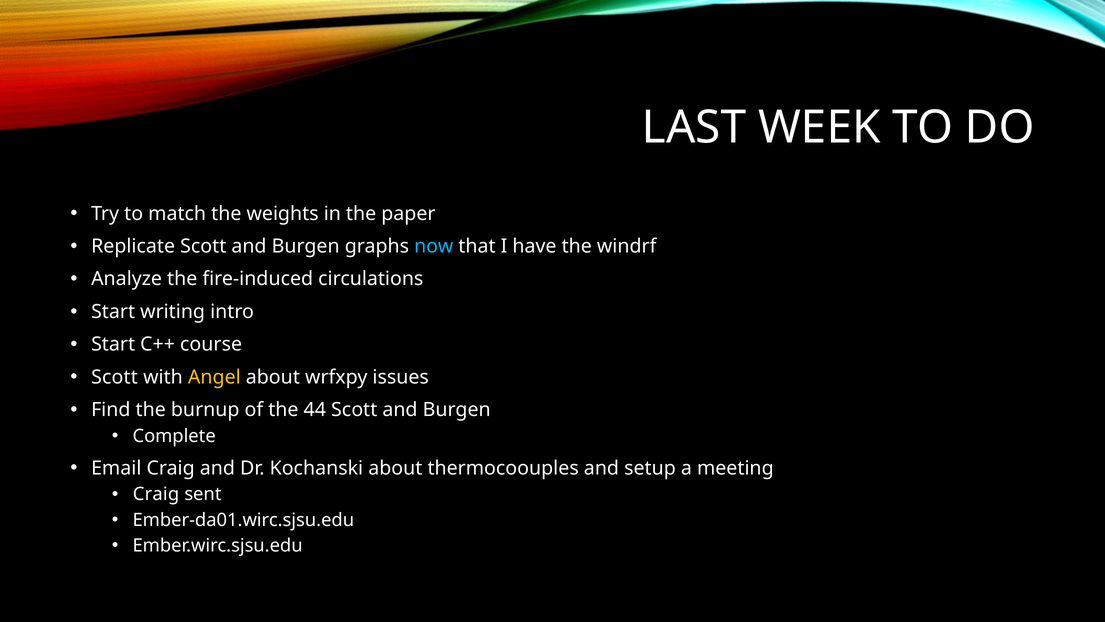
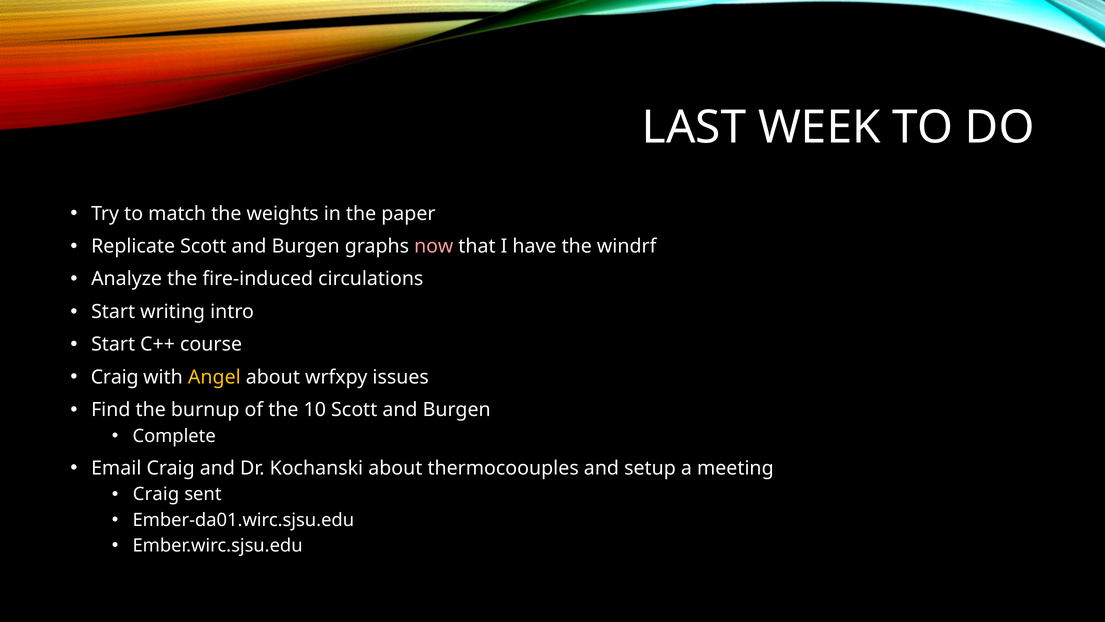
now colour: light blue -> pink
Scott at (115, 377): Scott -> Craig
44: 44 -> 10
